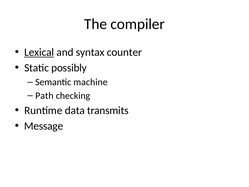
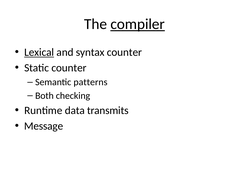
compiler underline: none -> present
Static possibly: possibly -> counter
machine: machine -> patterns
Path: Path -> Both
